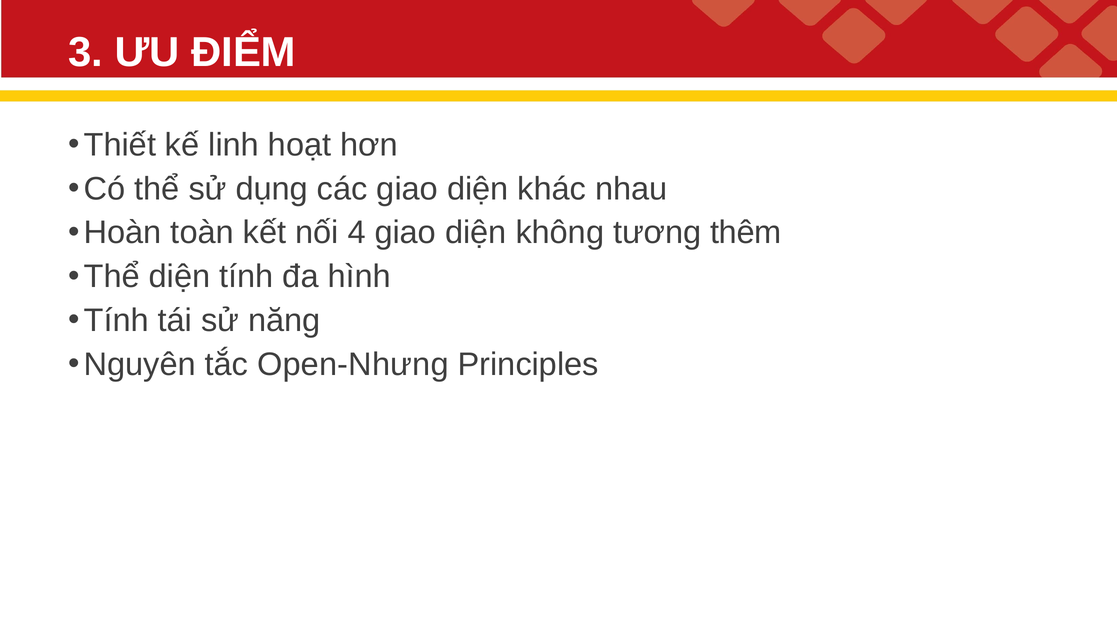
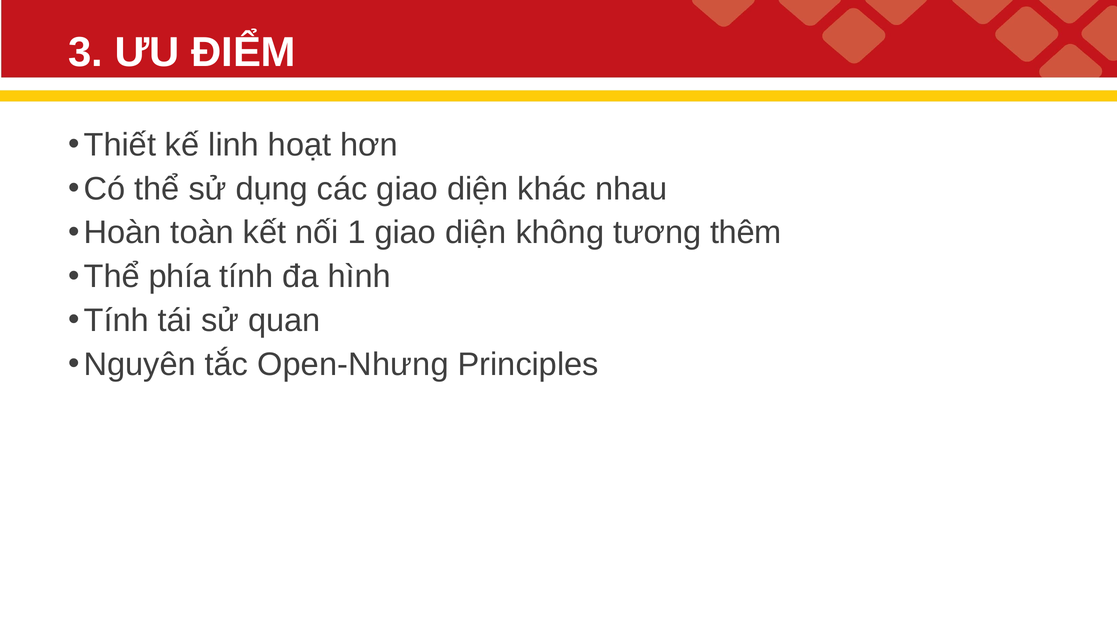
4: 4 -> 1
Thể diện: diện -> phía
năng: năng -> quan
